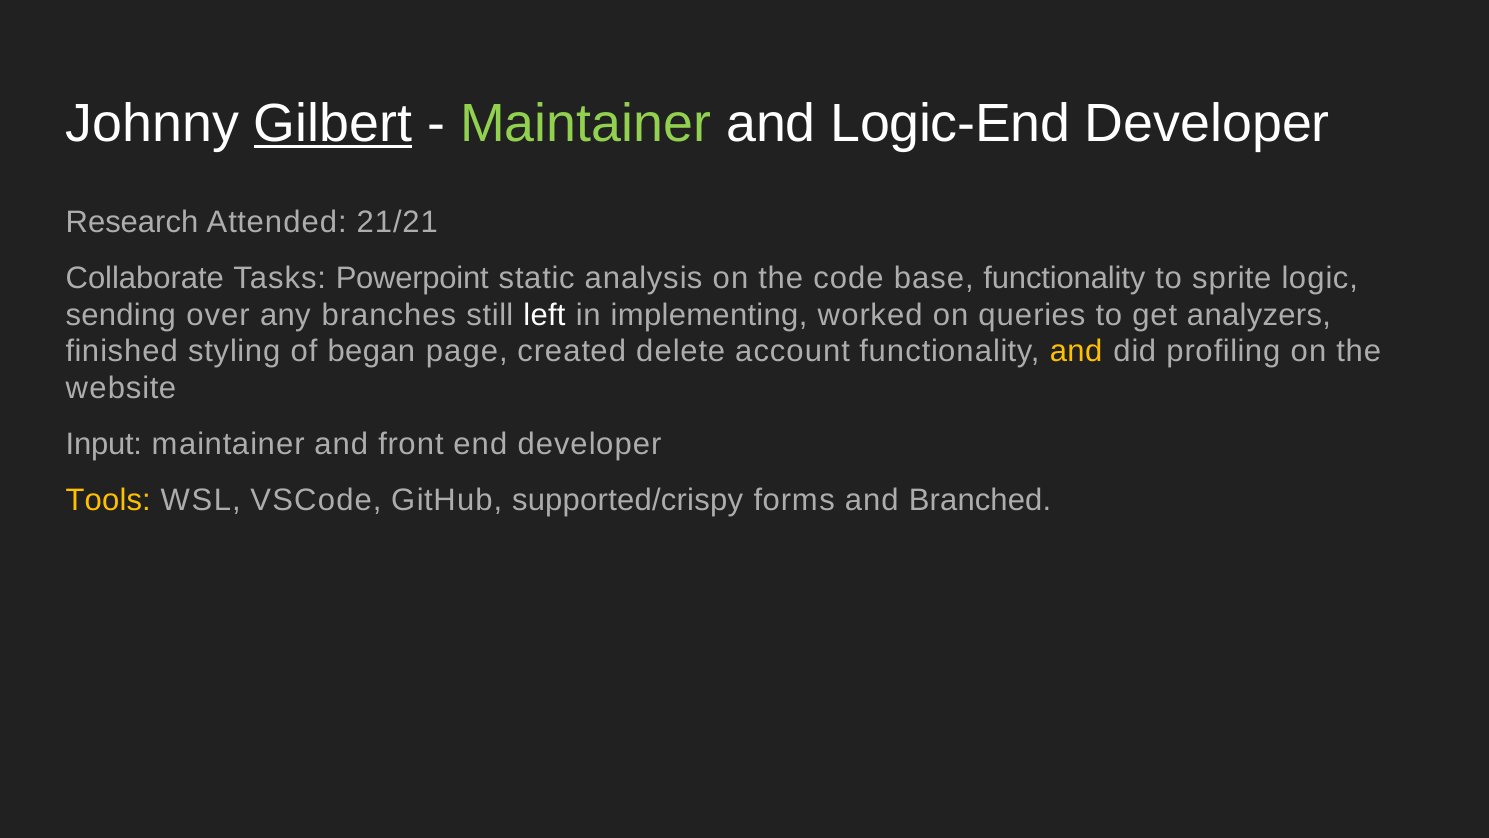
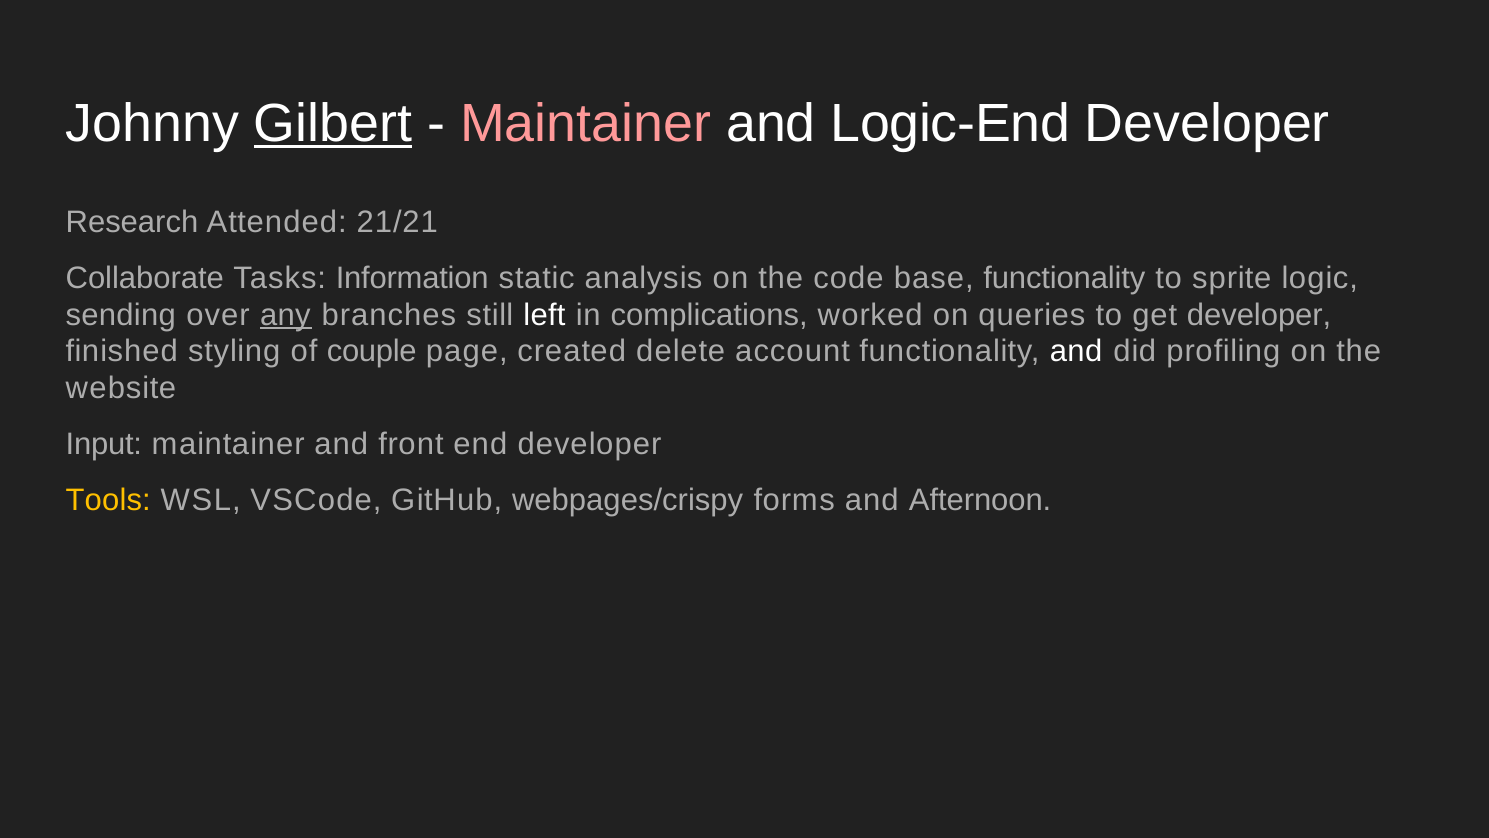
Maintainer at (586, 123) colour: light green -> pink
Powerpoint: Powerpoint -> Information
any underline: none -> present
implementing: implementing -> complications
get analyzers: analyzers -> developer
began: began -> couple
and at (1076, 351) colour: yellow -> white
supported/crispy: supported/crispy -> webpages/crispy
Branched: Branched -> Afternoon
